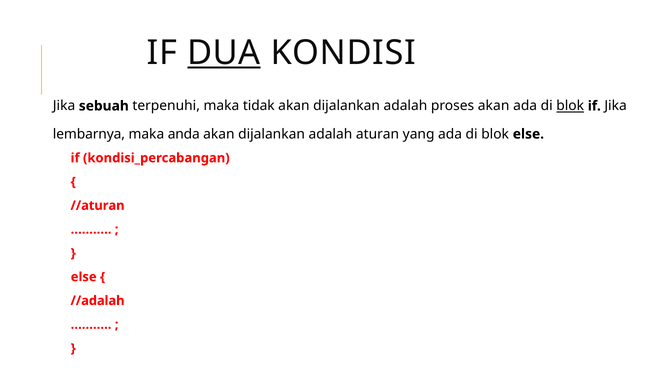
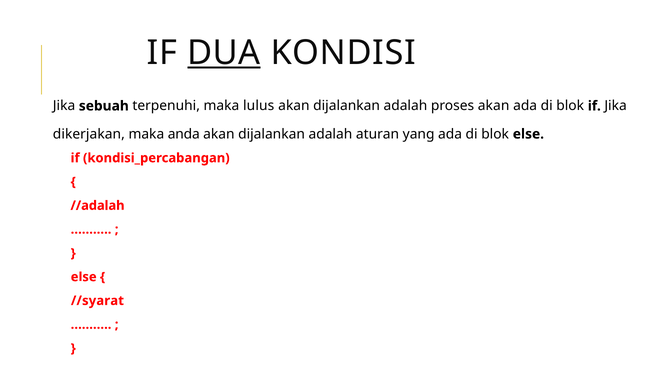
tidak: tidak -> lulus
blok at (570, 106) underline: present -> none
lembarnya: lembarnya -> dikerjakan
//aturan: //aturan -> //adalah
//adalah: //adalah -> //syarat
